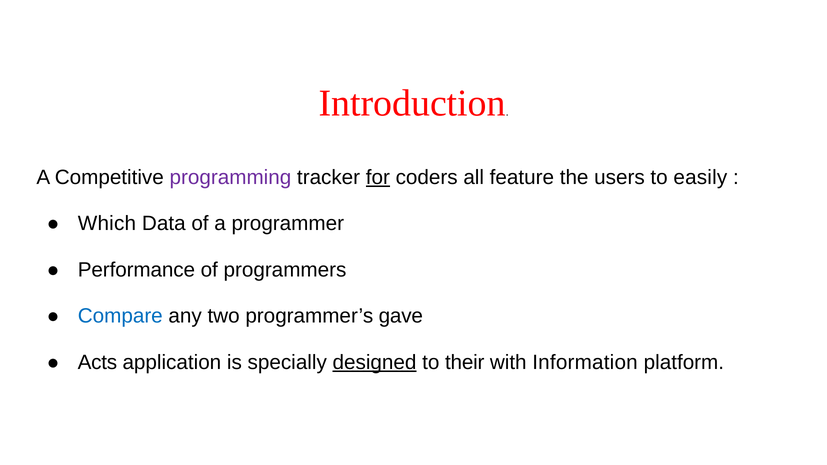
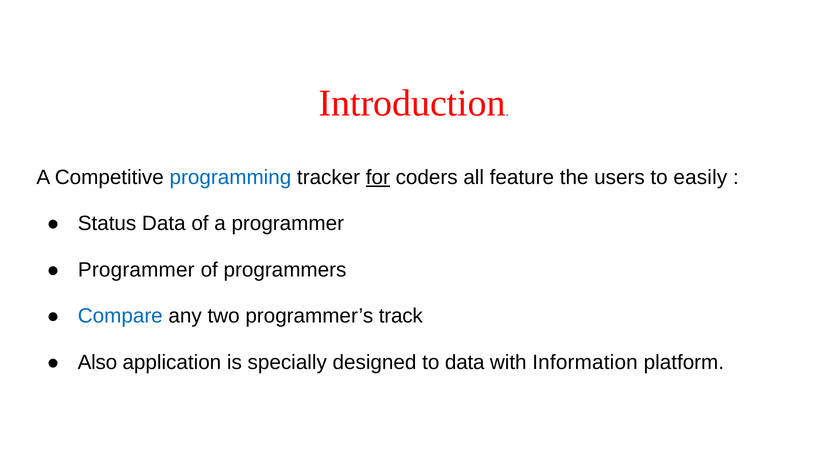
programming colour: purple -> blue
Which: Which -> Status
Performance at (136, 270): Performance -> Programmer
gave: gave -> track
Acts: Acts -> Also
designed underline: present -> none
to their: their -> data
